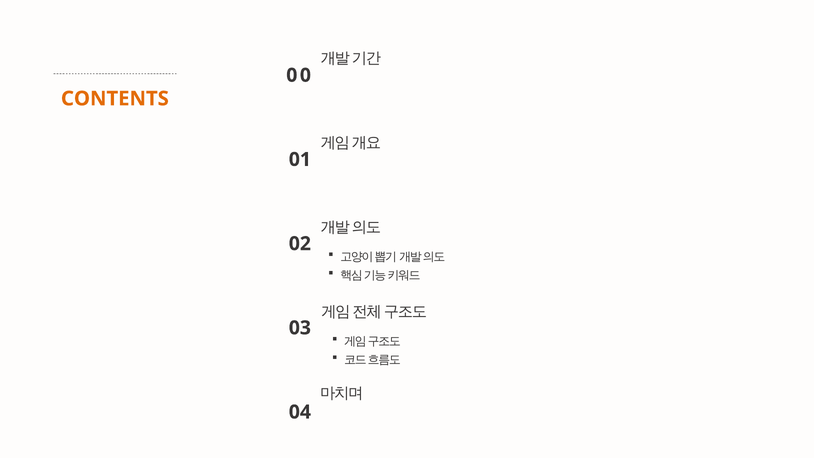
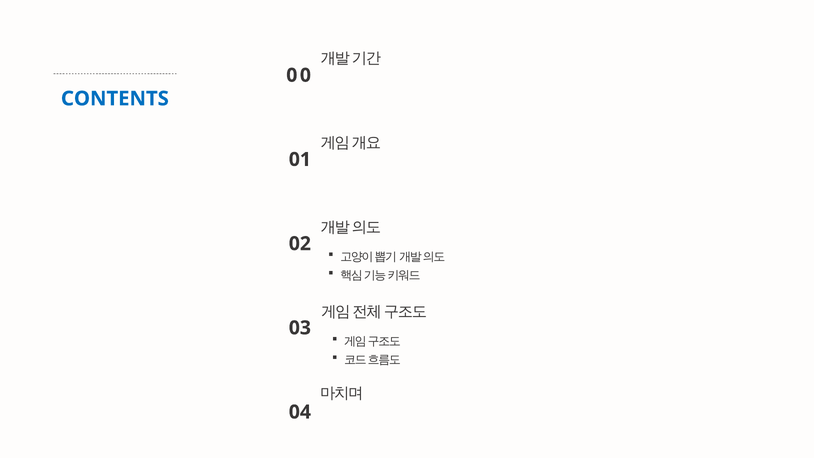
CONTENTS colour: orange -> blue
